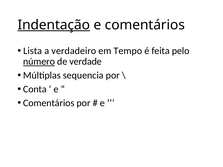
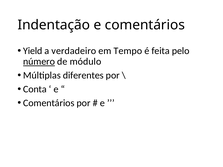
Indentação underline: present -> none
Lista: Lista -> Yield
verdade: verdade -> módulo
sequencia: sequencia -> diferentes
